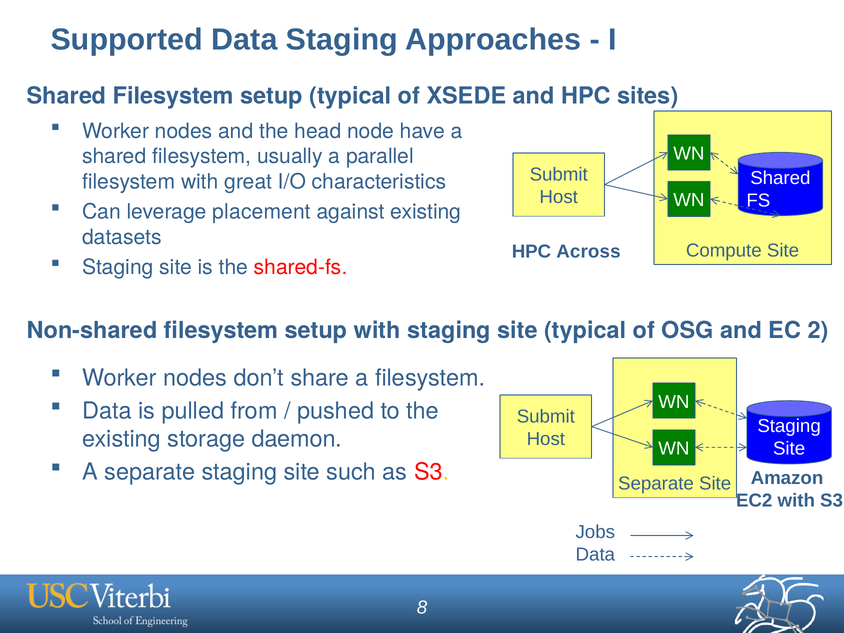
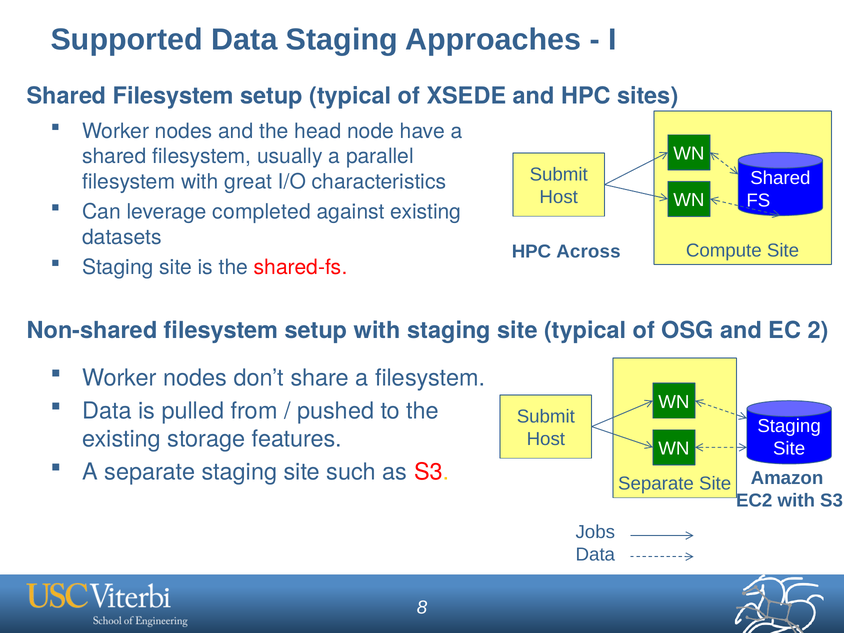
placement: placement -> completed
daemon: daemon -> features
